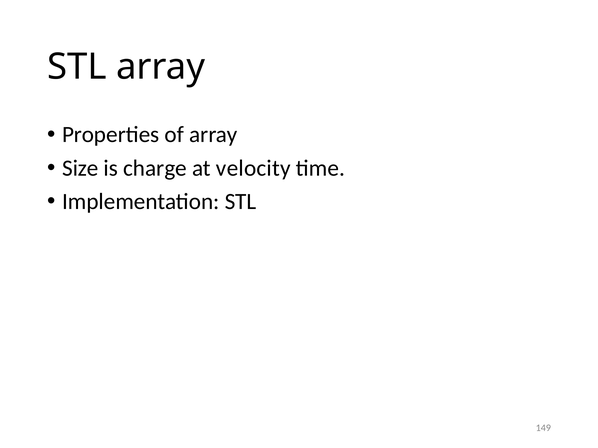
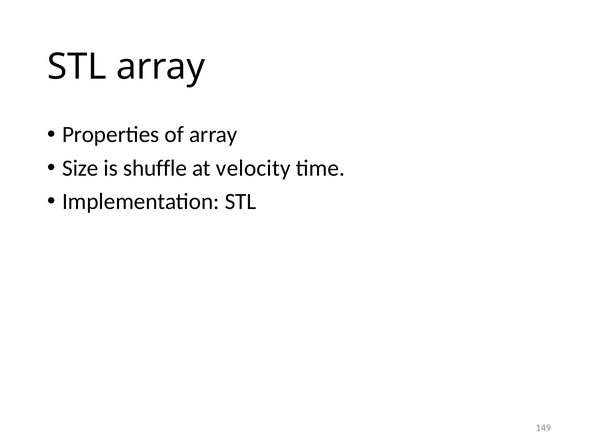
charge: charge -> shuffle
